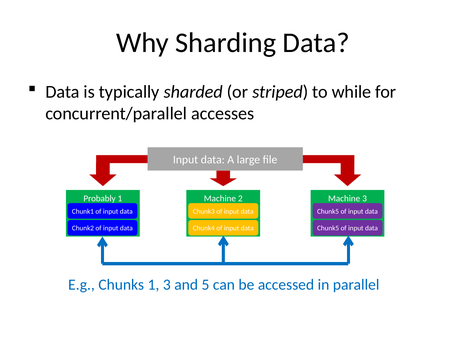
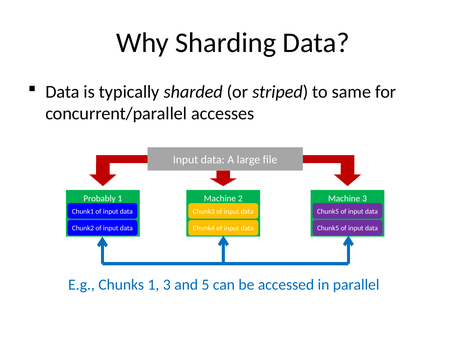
while: while -> same
